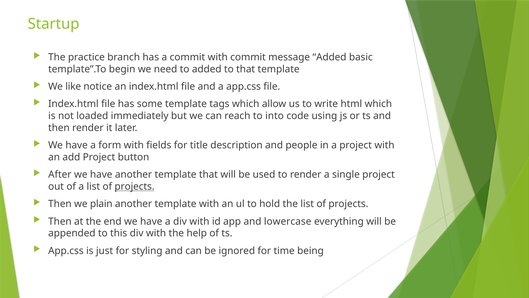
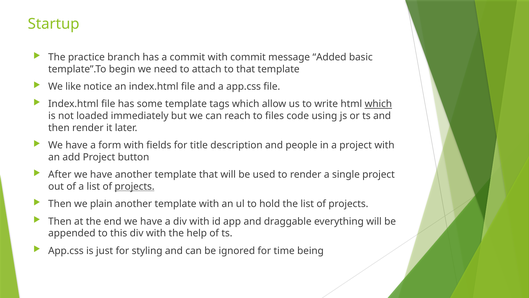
to added: added -> attach
which at (378, 104) underline: none -> present
into: into -> files
lowercase: lowercase -> draggable
